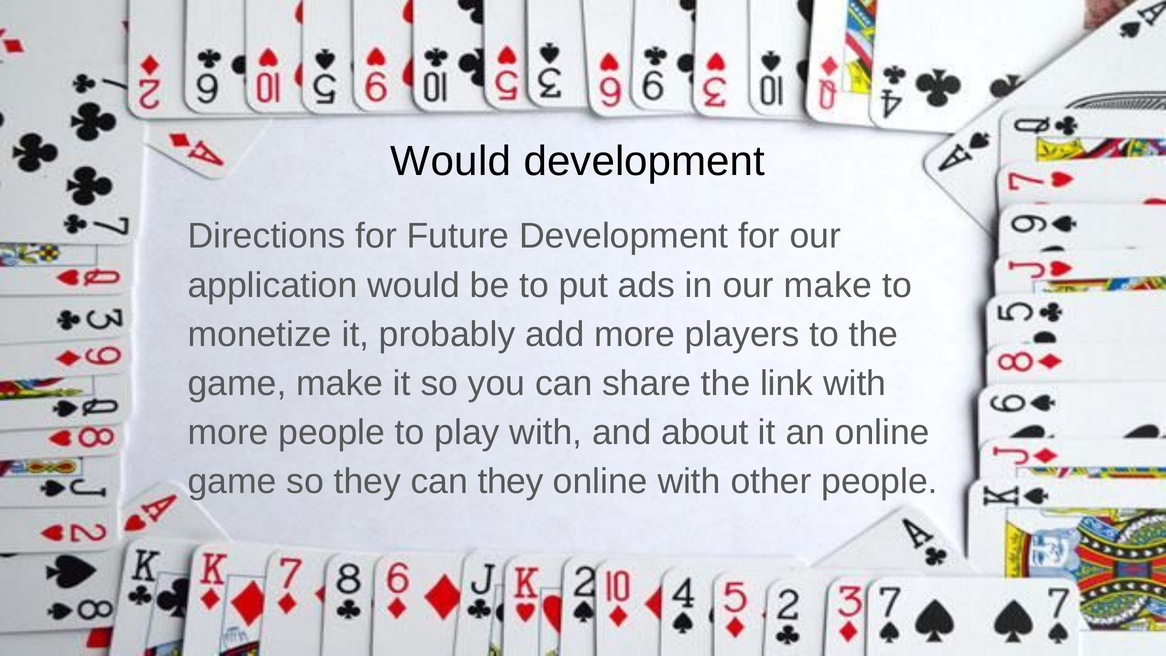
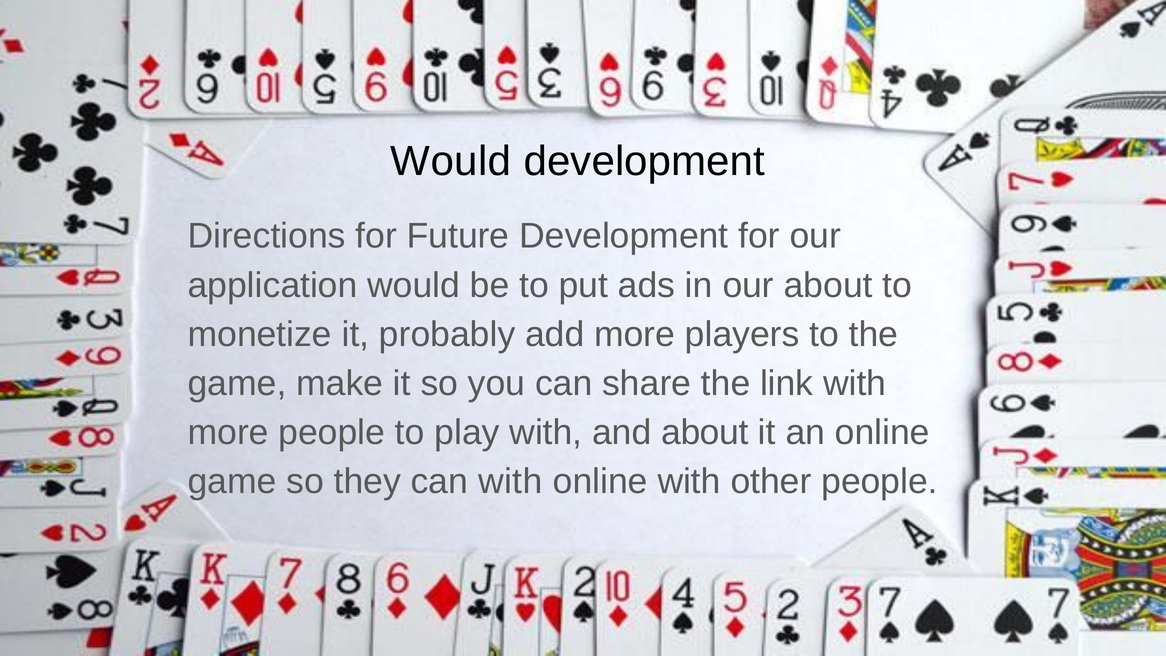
our make: make -> about
can they: they -> with
